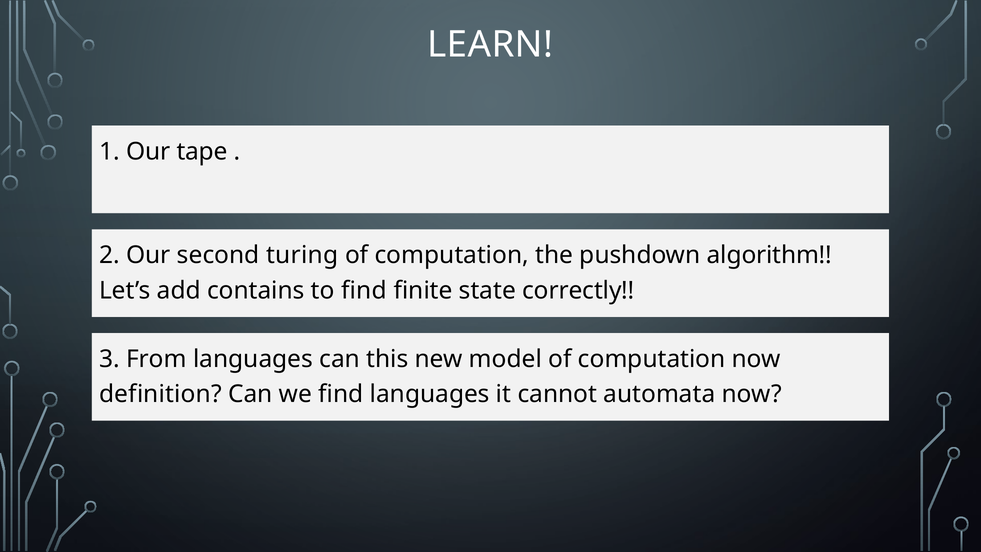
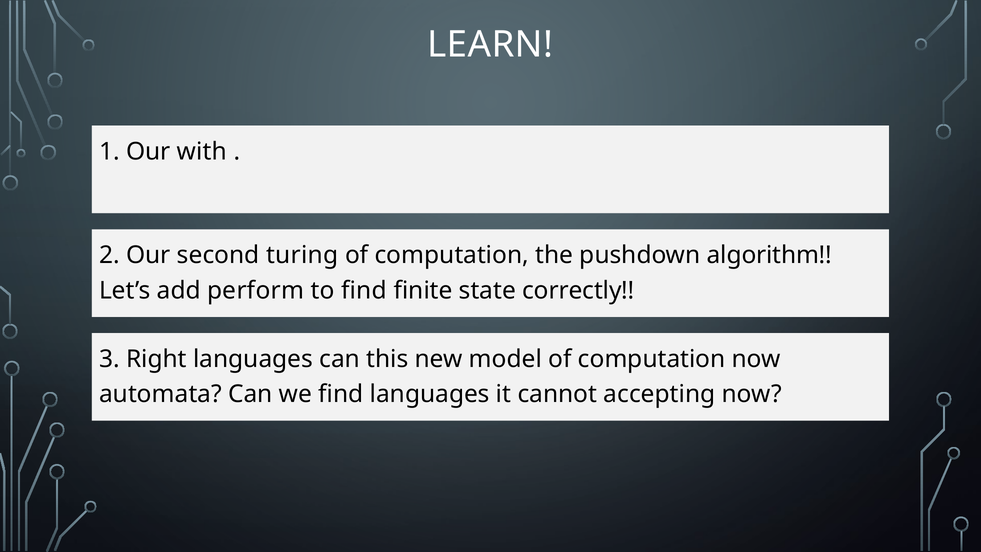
tape: tape -> with
contains: contains -> perform
From: From -> Right
definition: definition -> automata
automata: automata -> accepting
